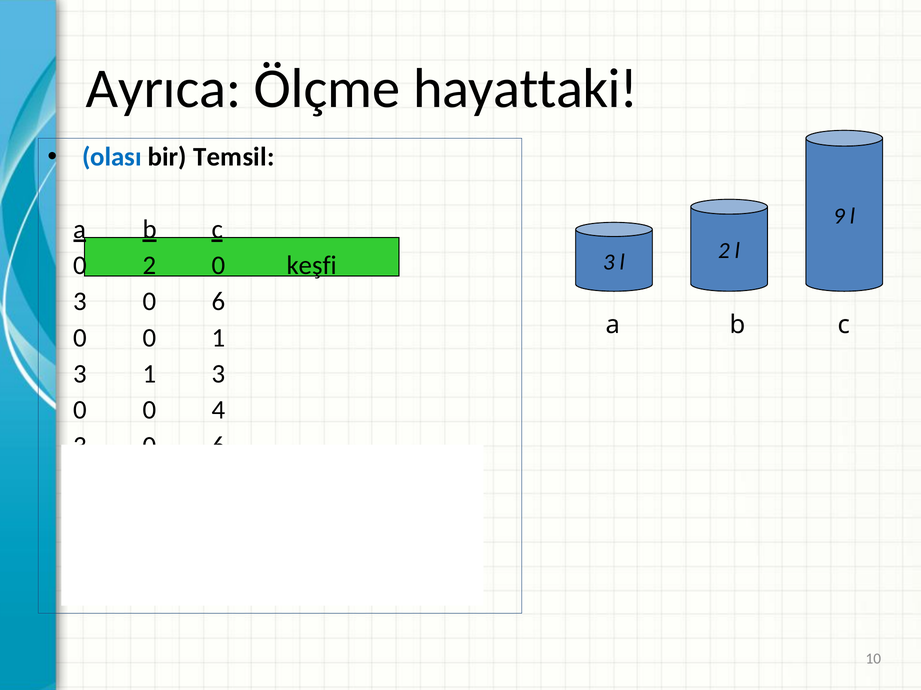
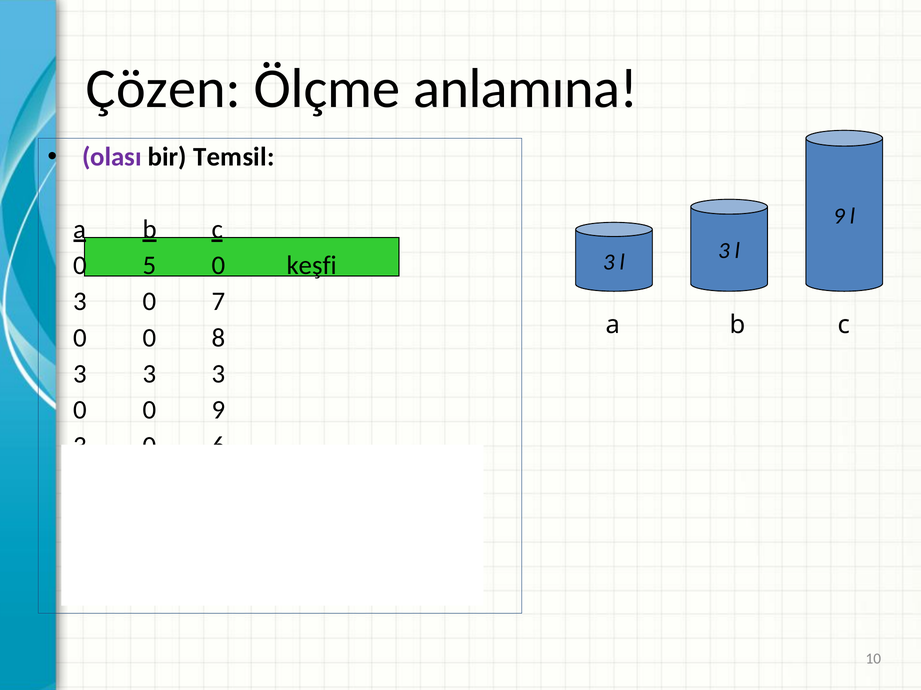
Ayrıca: Ayrıca -> Çözen
hayattaki: hayattaki -> anlamına
olası colour: blue -> purple
l 2: 2 -> 3
2 at (149, 266): 2 -> 5
6 at (218, 302): 6 -> 7
0 1: 1 -> 8
1 at (149, 374): 1 -> 3
0 4: 4 -> 9
